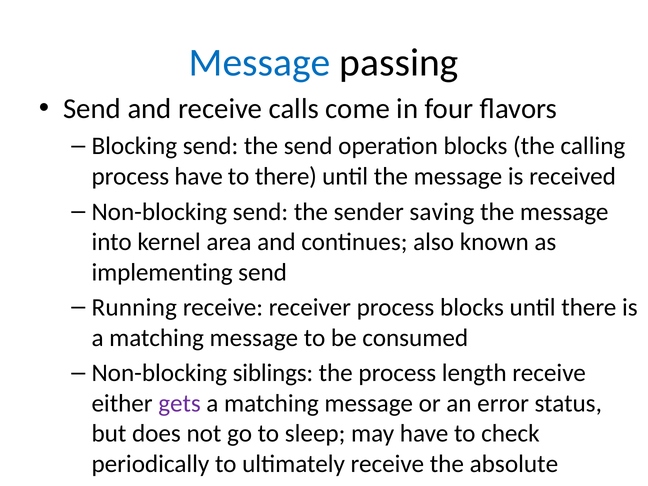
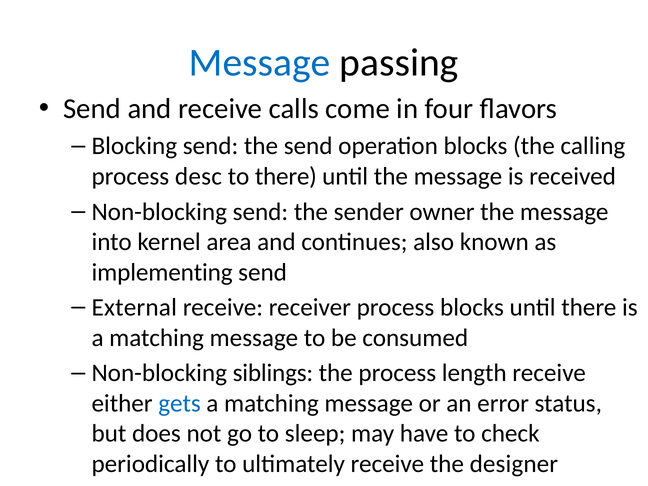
process have: have -> desc
saving: saving -> owner
Running: Running -> External
gets colour: purple -> blue
absolute: absolute -> designer
